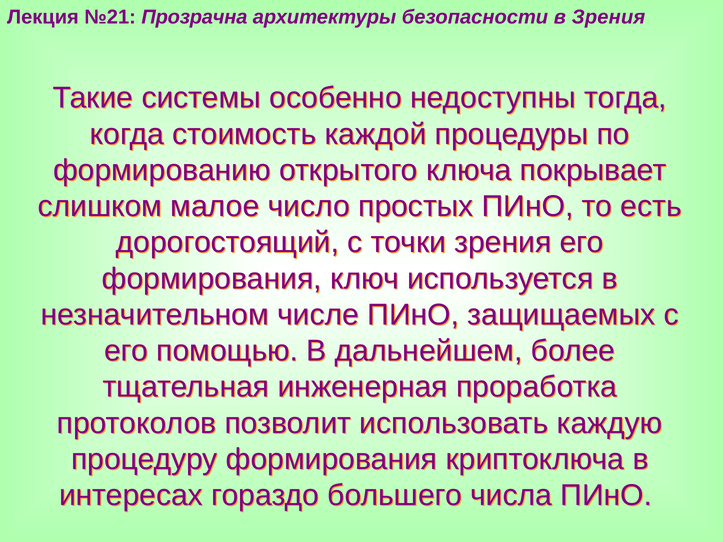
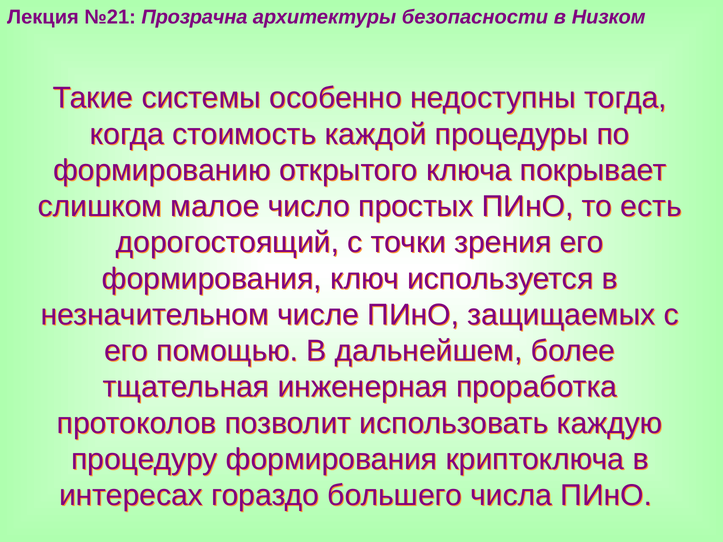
в Зрения: Зрения -> Низком
